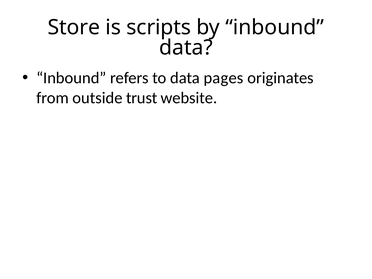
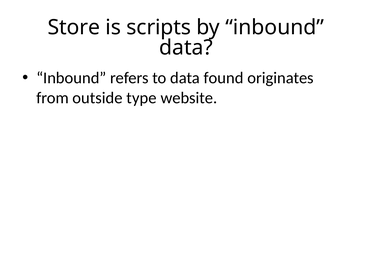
pages: pages -> found
trust: trust -> type
